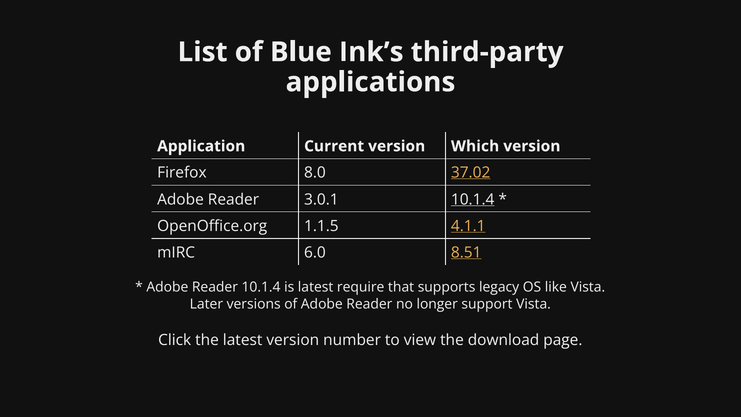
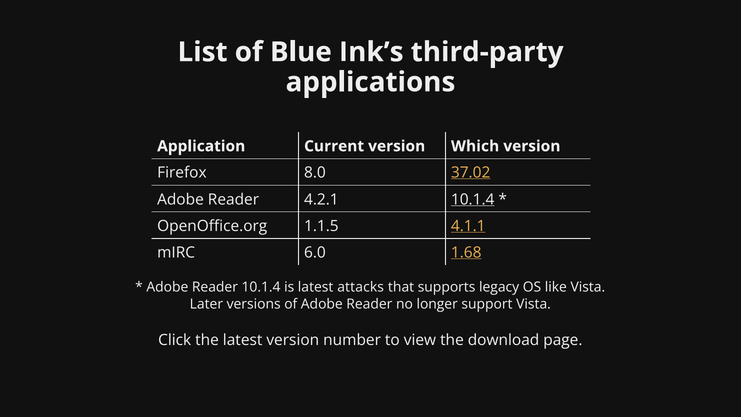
3.0.1: 3.0.1 -> 4.2.1
8.51: 8.51 -> 1.68
require: require -> attacks
